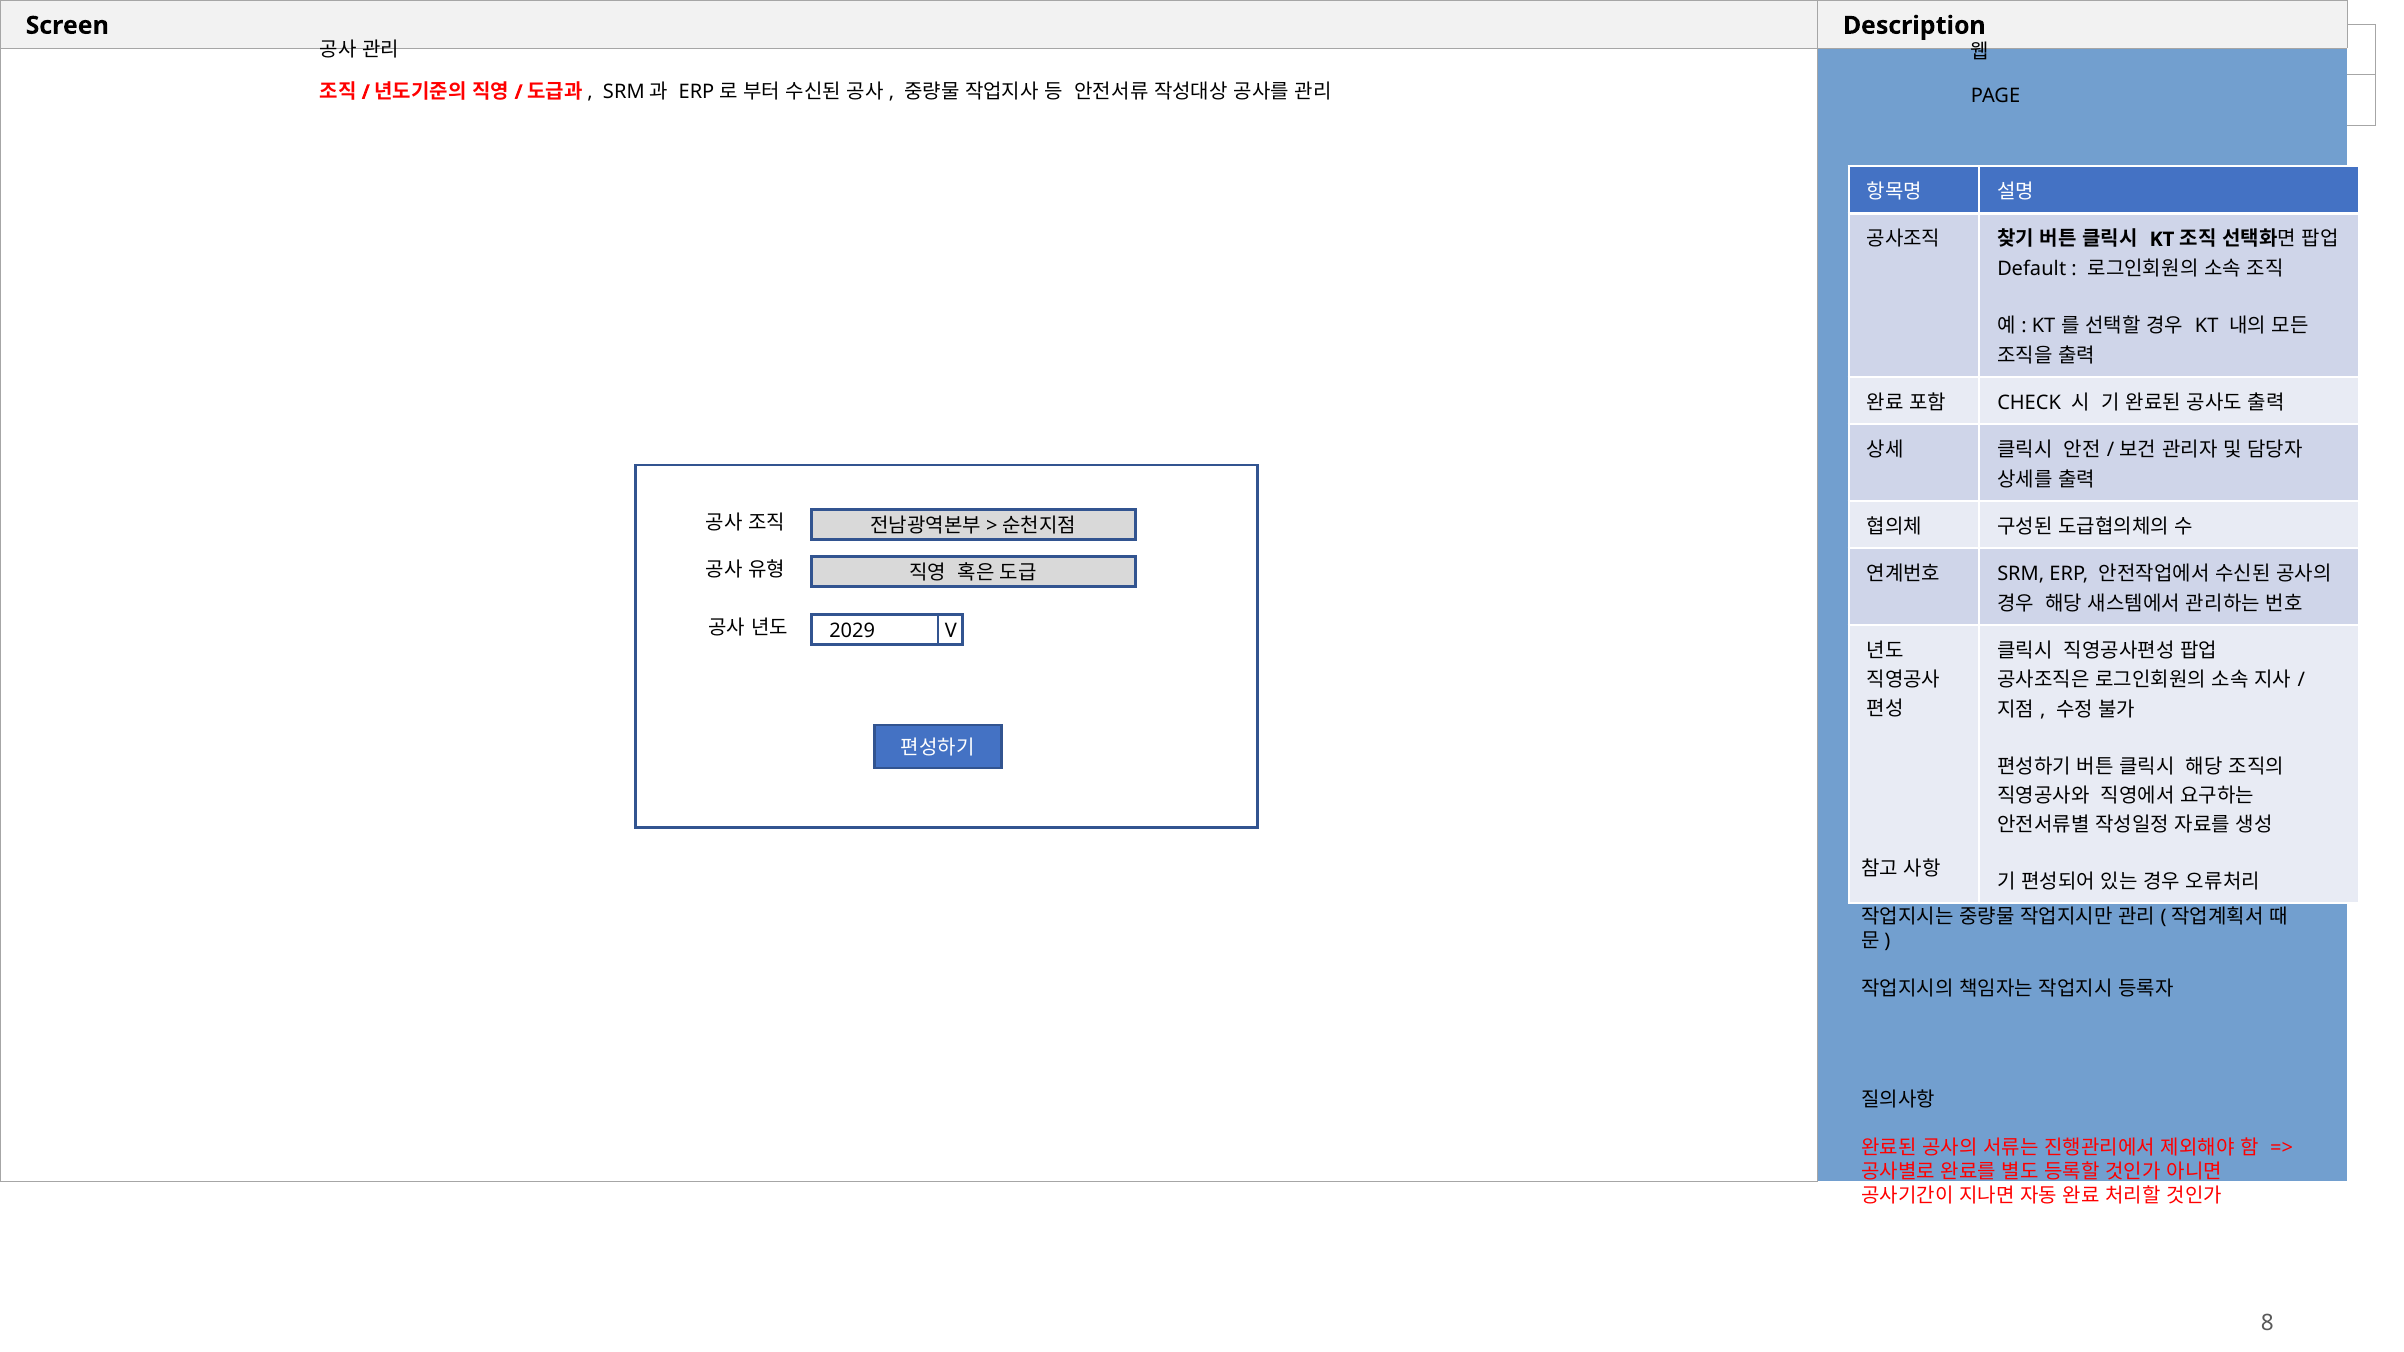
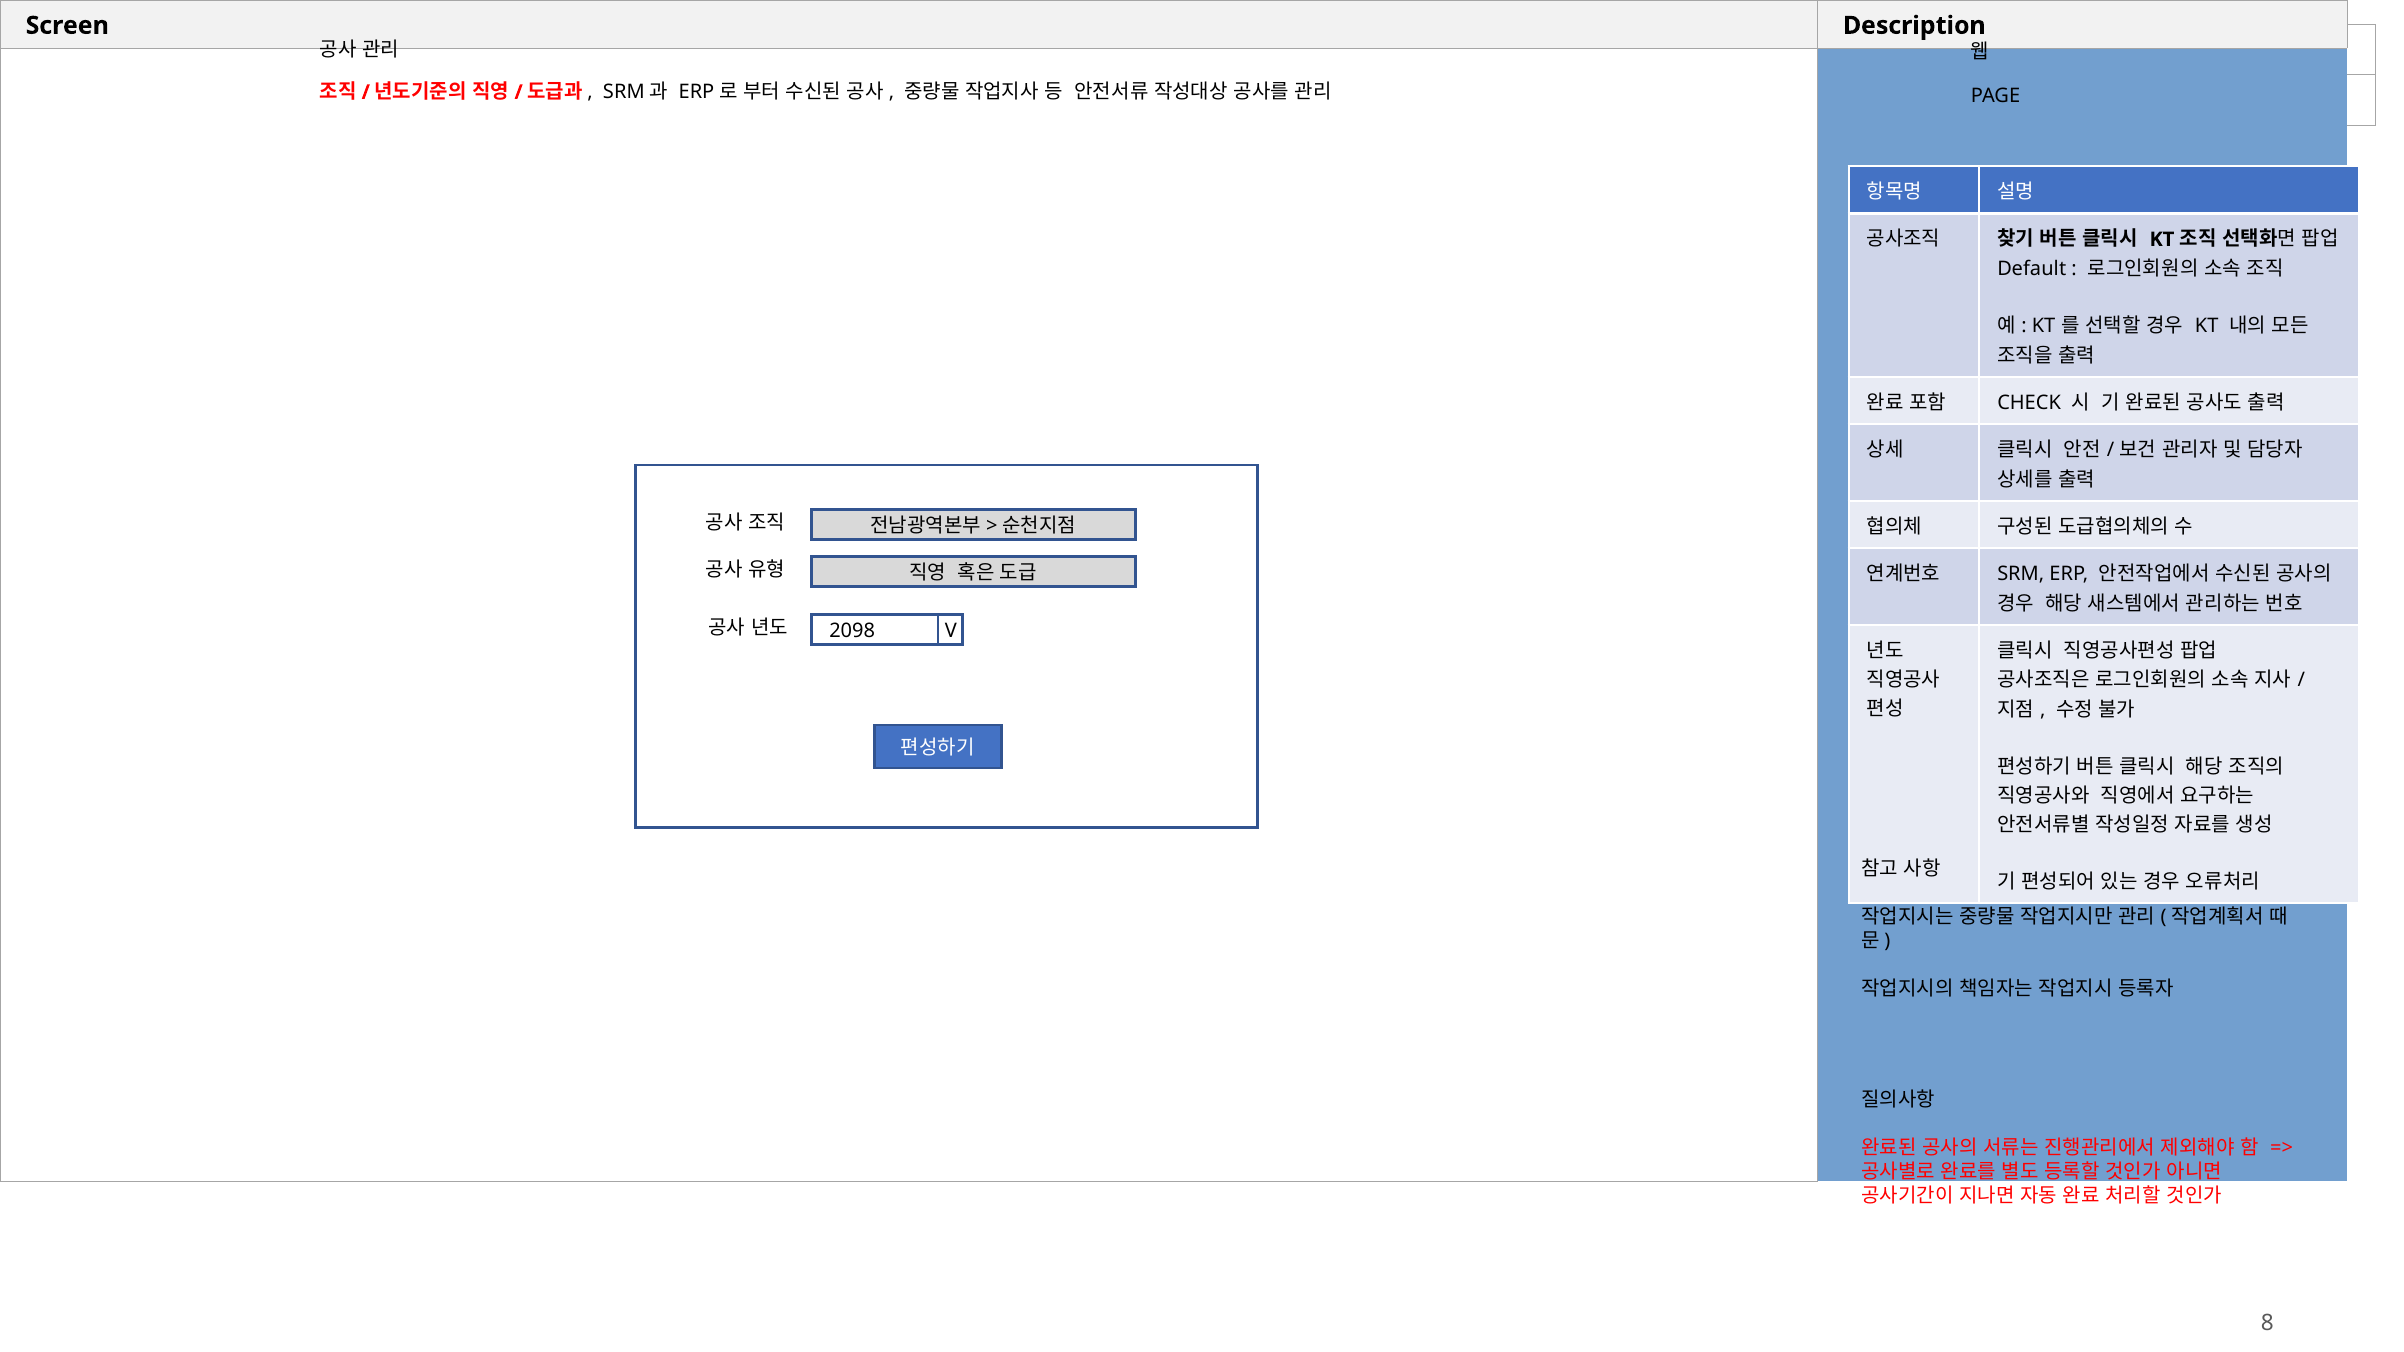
2029: 2029 -> 2098
